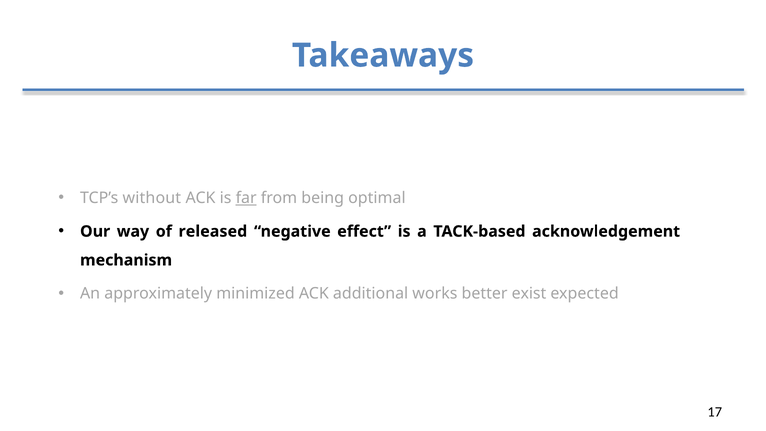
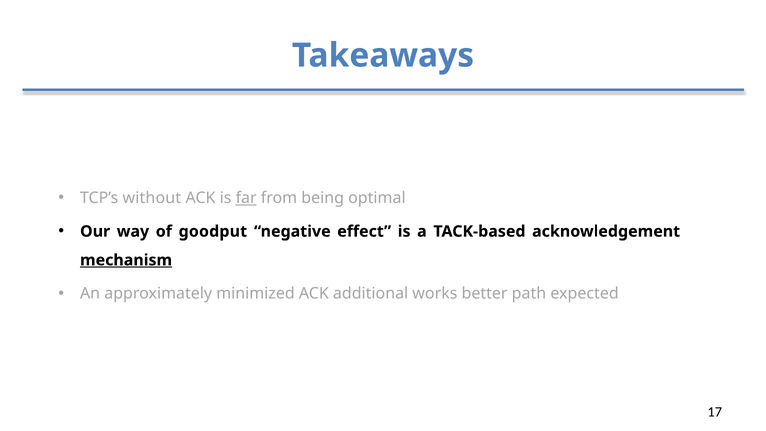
released: released -> goodput
mechanism underline: none -> present
exist: exist -> path
